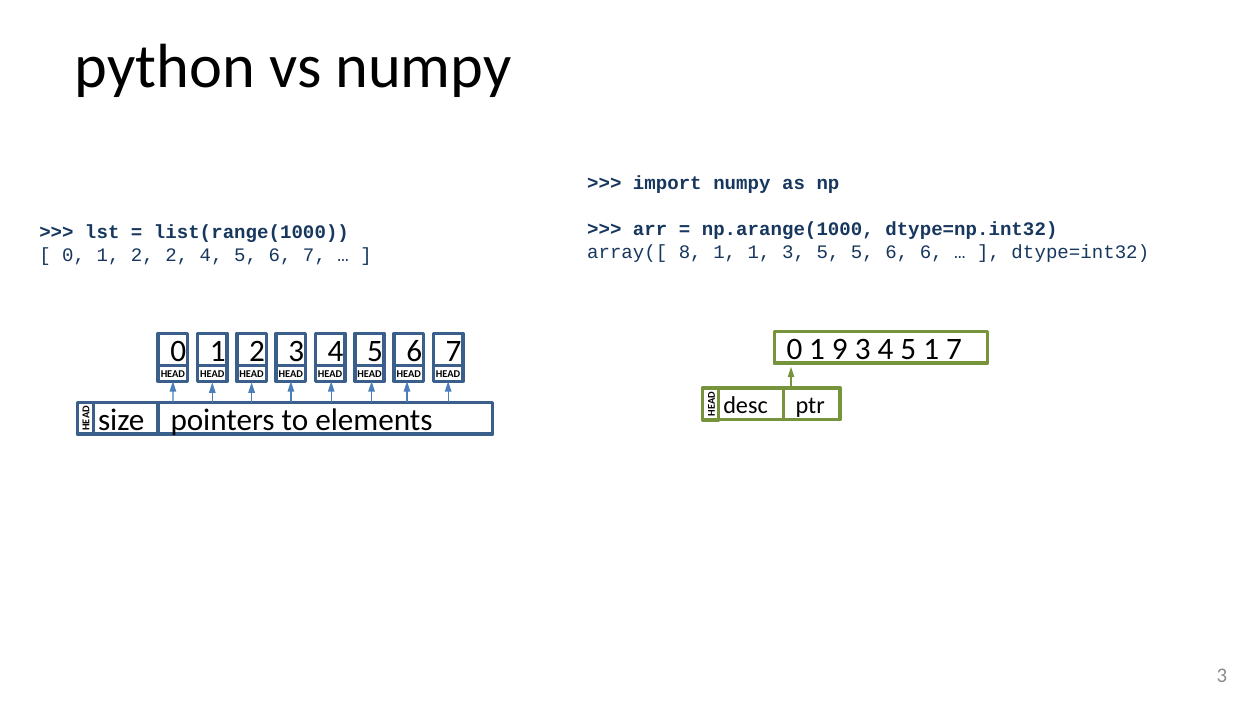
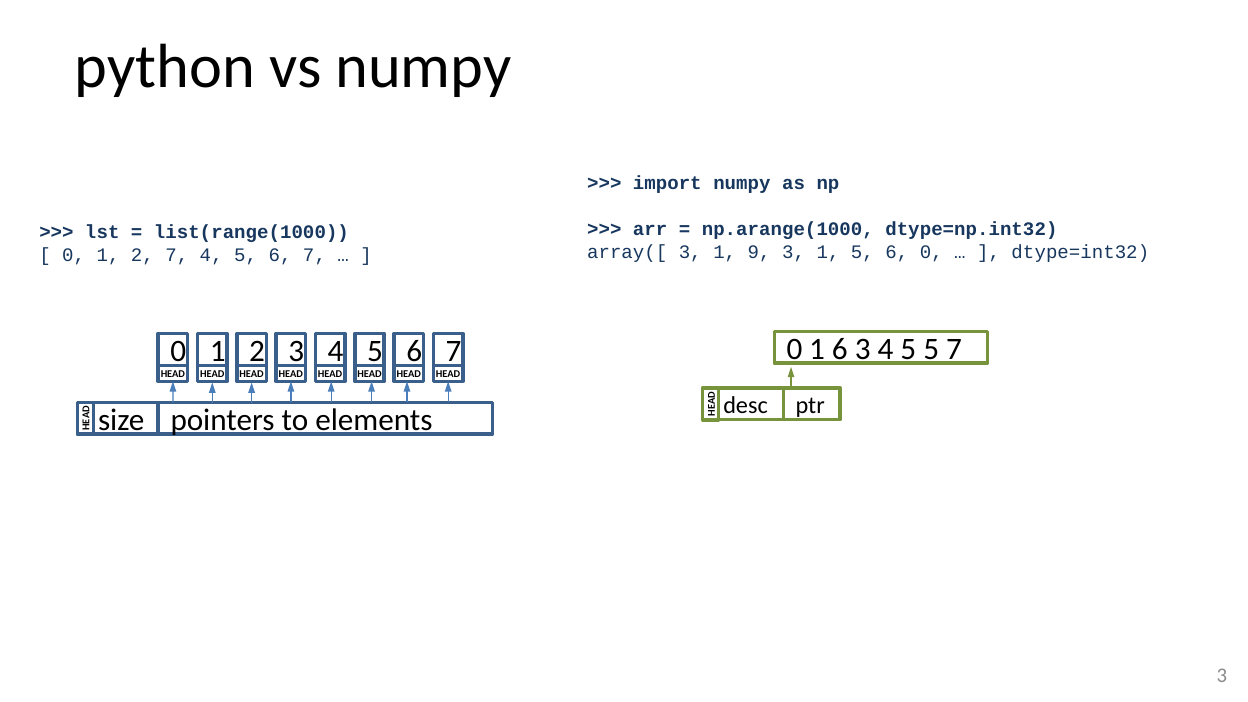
array([ 8: 8 -> 3
1 1: 1 -> 9
5 at (828, 252): 5 -> 1
6 6: 6 -> 0
2 2: 2 -> 7
1 9: 9 -> 6
5 1: 1 -> 5
